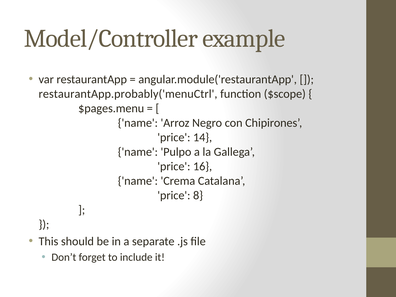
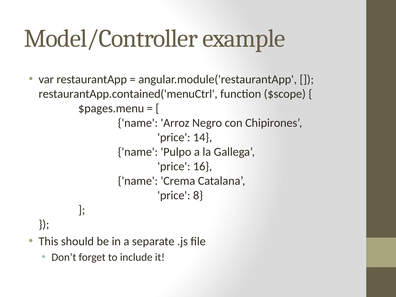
restaurantApp.probably('menuCtrl: restaurantApp.probably('menuCtrl -> restaurantApp.contained('menuCtrl
